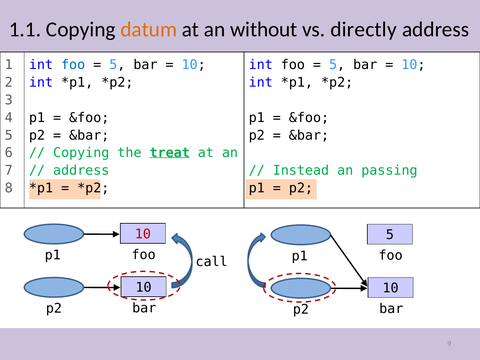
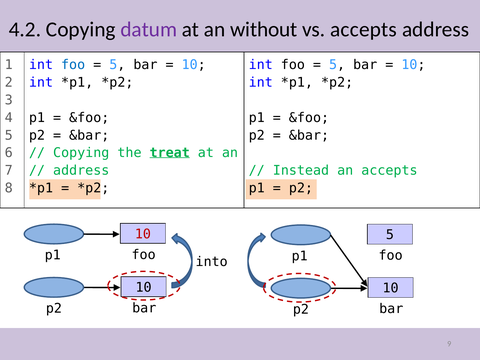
1.1: 1.1 -> 4.2
datum colour: orange -> purple
vs directly: directly -> accepts
an passing: passing -> accepts
call: call -> into
